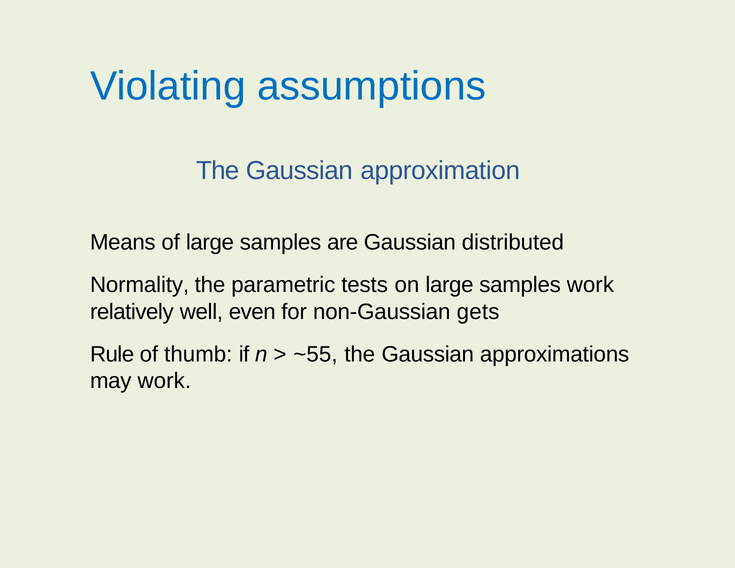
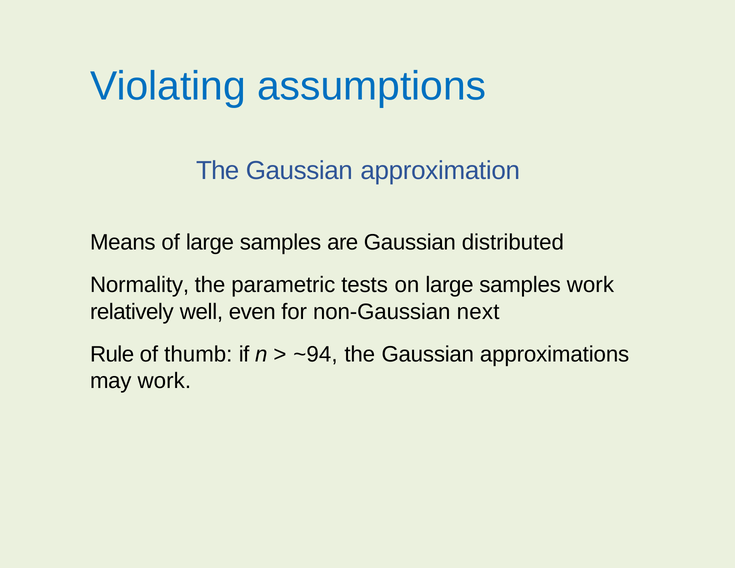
gets: gets -> next
~55: ~55 -> ~94
